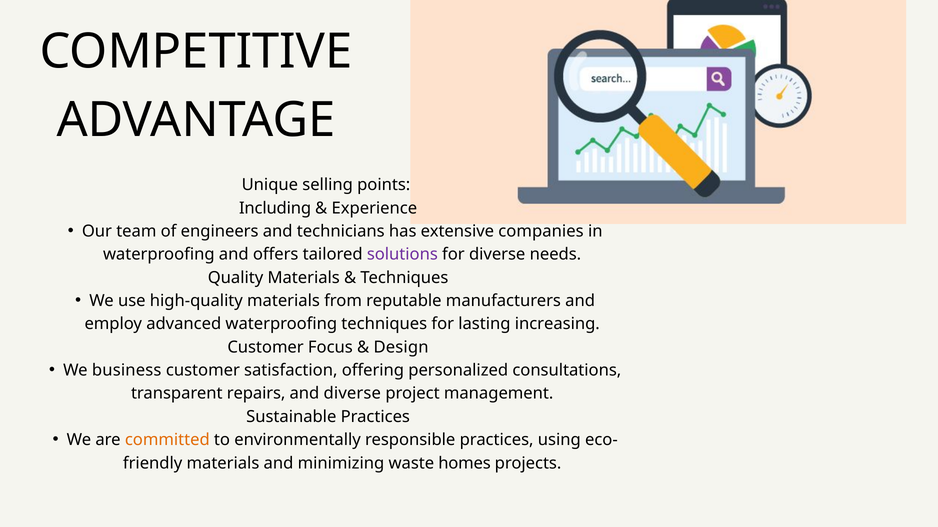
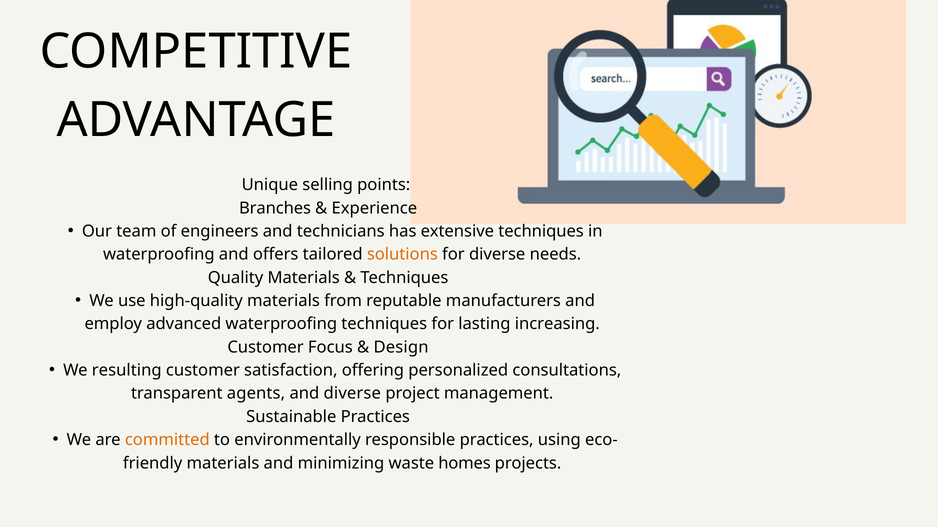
Including: Including -> Branches
extensive companies: companies -> techniques
solutions colour: purple -> orange
business: business -> resulting
repairs: repairs -> agents
